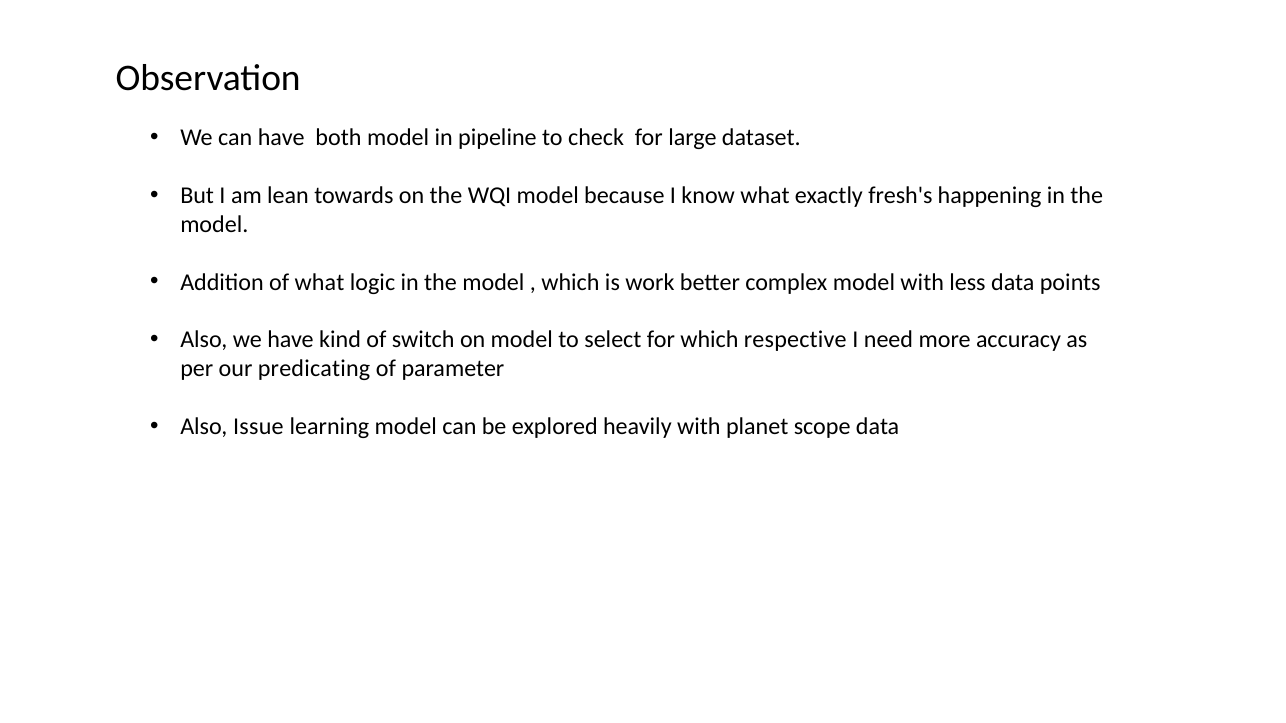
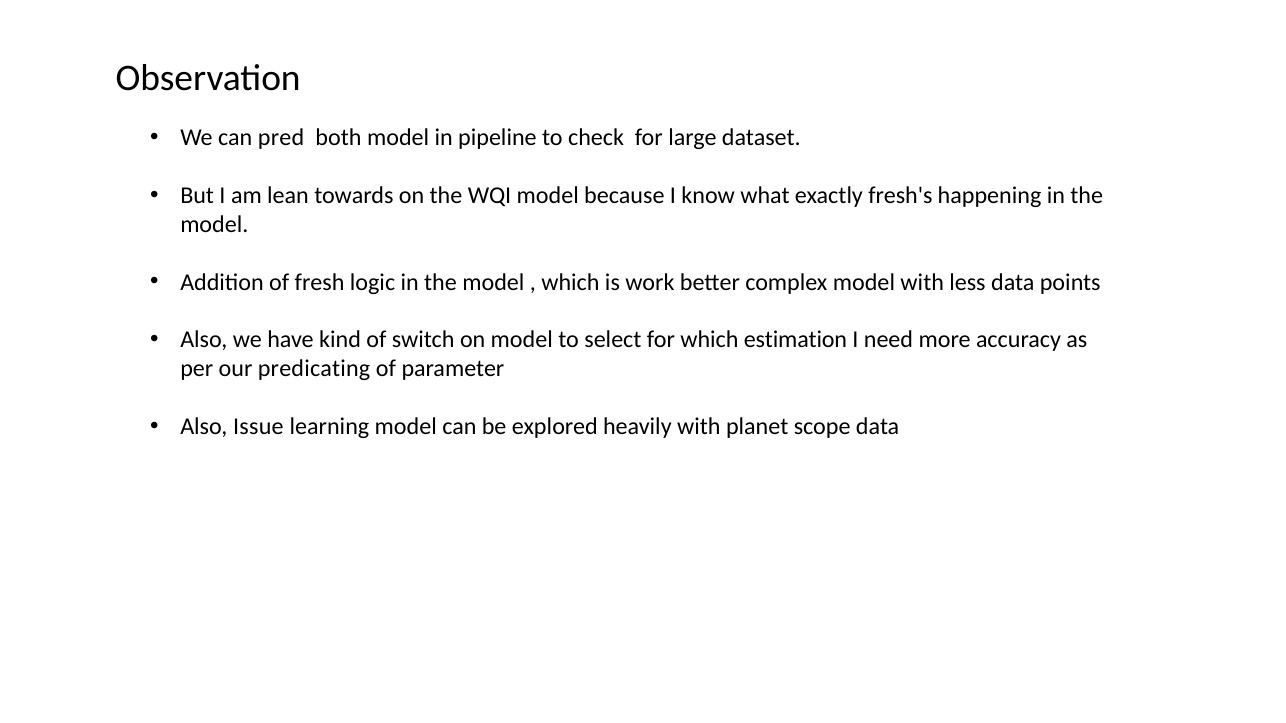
can have: have -> pred
of what: what -> fresh
respective: respective -> estimation
